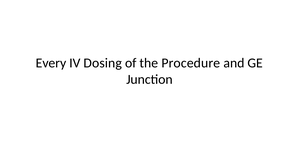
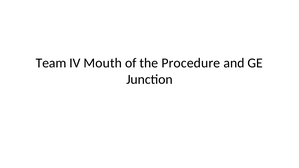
Every: Every -> Team
Dosing: Dosing -> Mouth
